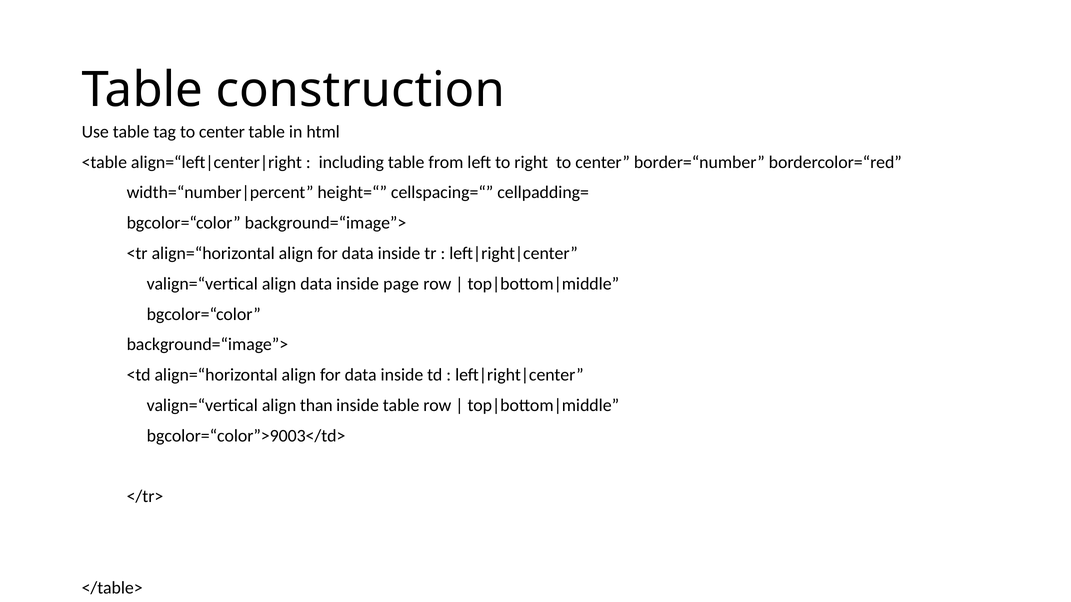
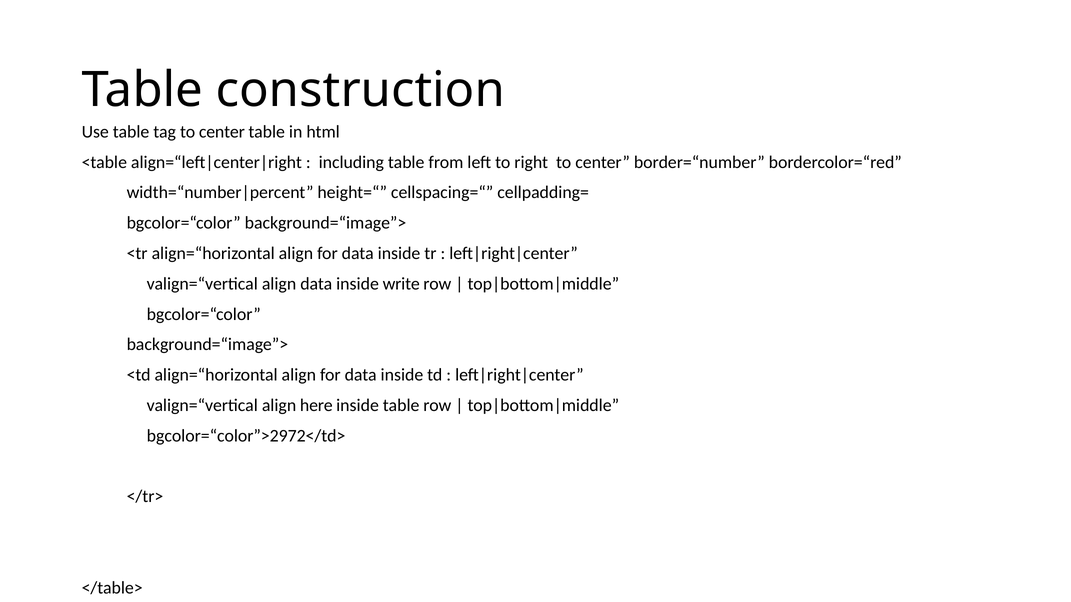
page: page -> write
than: than -> here
bgcolor=“color”>9003</td>: bgcolor=“color”>9003</td> -> bgcolor=“color”>2972</td>
